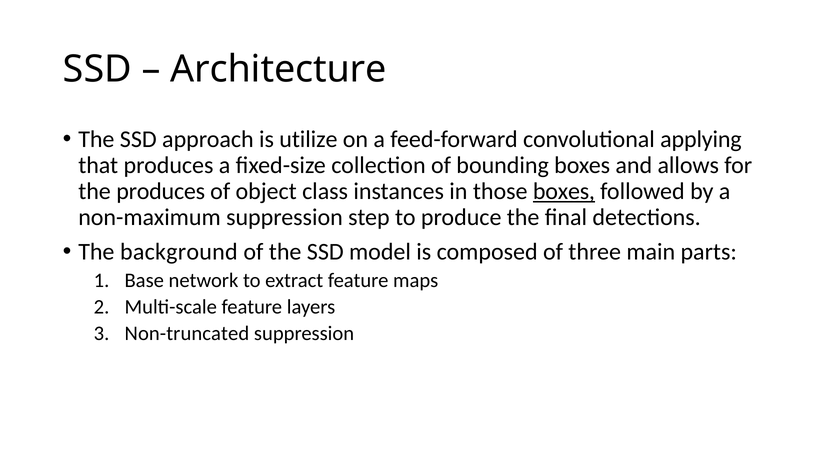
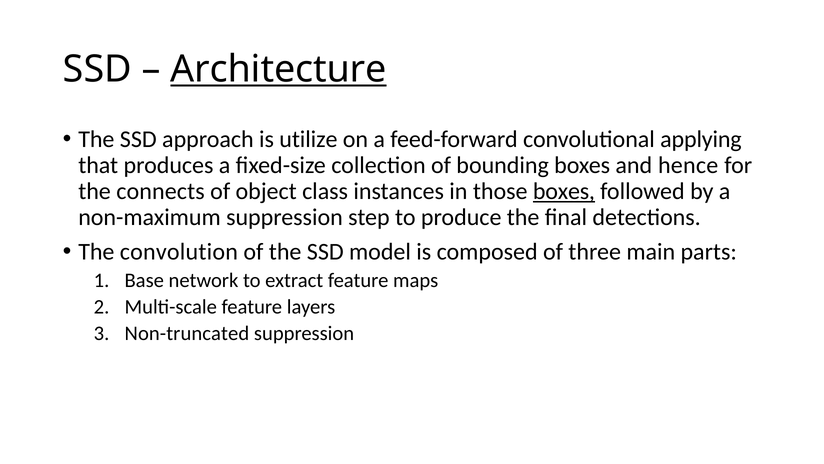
Architecture underline: none -> present
allows: allows -> hence
the produces: produces -> connects
background: background -> convolution
